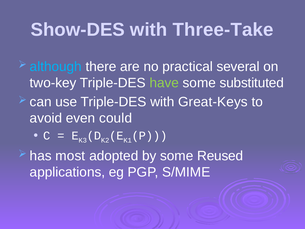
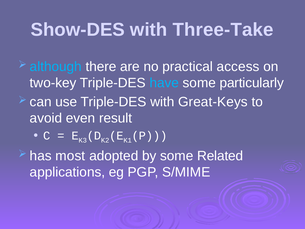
several: several -> access
have colour: light green -> light blue
substituted: substituted -> particularly
could: could -> result
Reused: Reused -> Related
